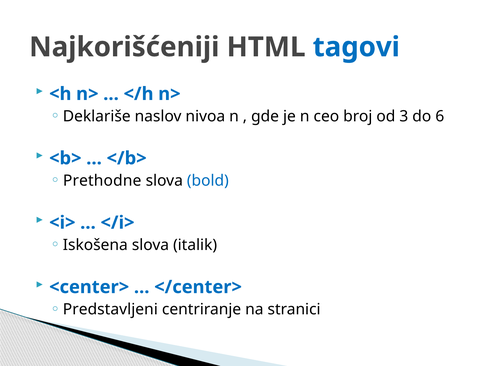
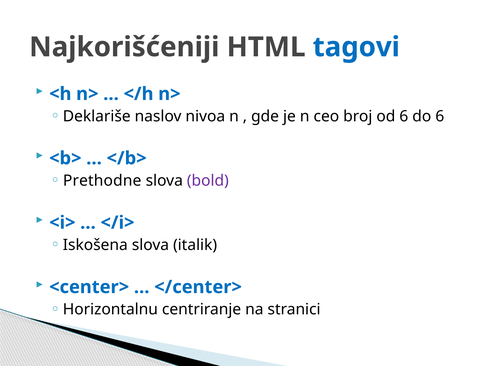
od 3: 3 -> 6
bold colour: blue -> purple
Predstavljeni: Predstavljeni -> Horizontalnu
